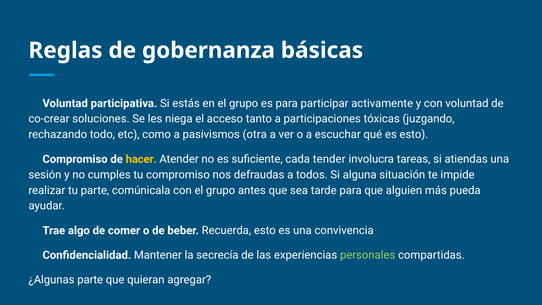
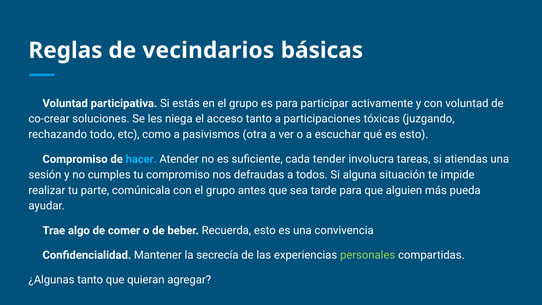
gobernanza: gobernanza -> vecindarios
hacer colour: yellow -> light blue
¿Algunas parte: parte -> tanto
